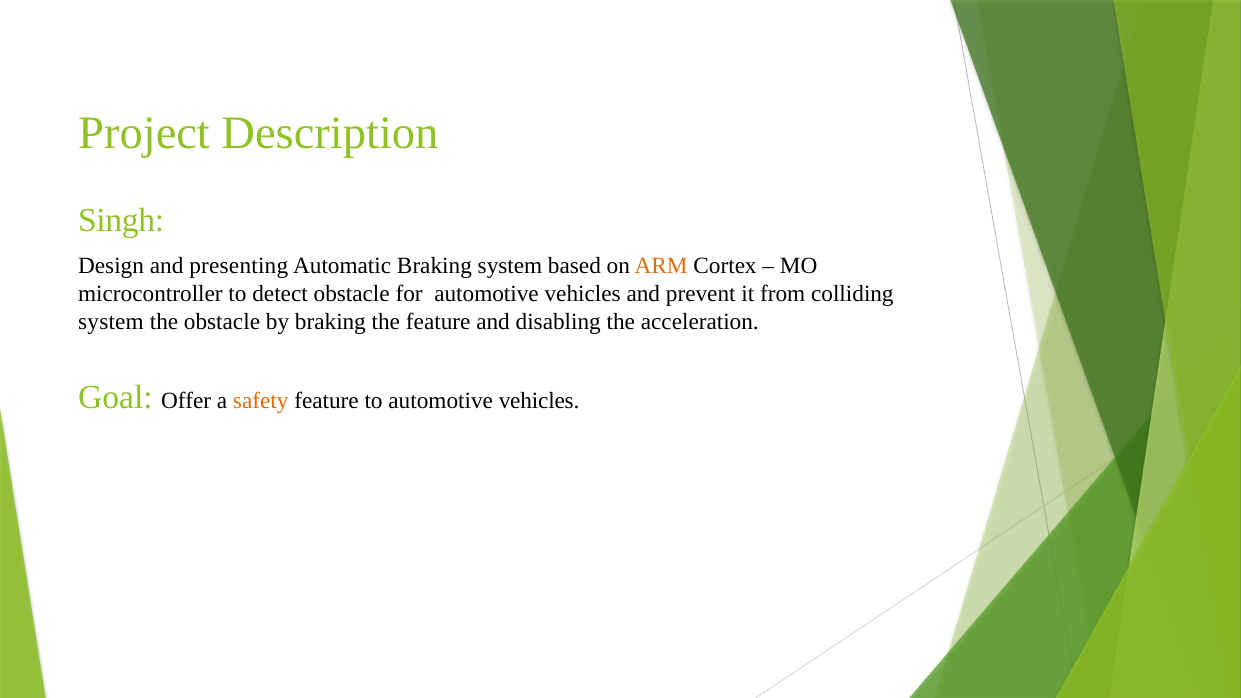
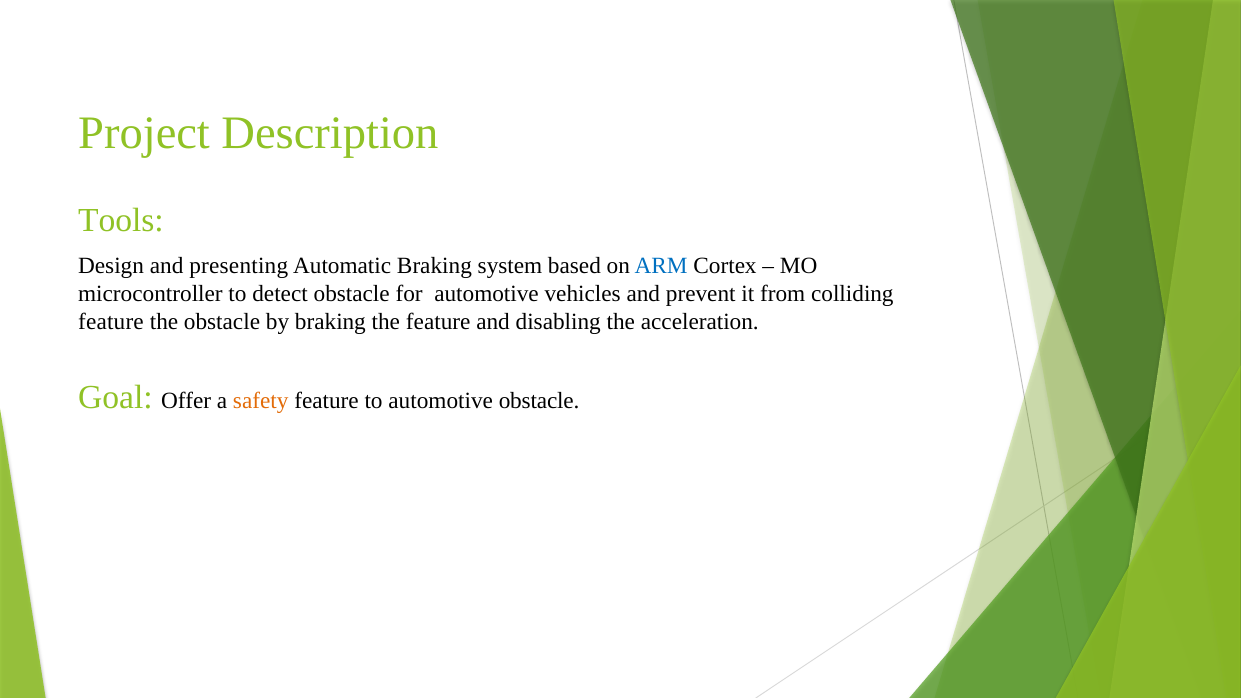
Singh: Singh -> Tools
ARM colour: orange -> blue
system at (111, 322): system -> feature
to automotive vehicles: vehicles -> obstacle
